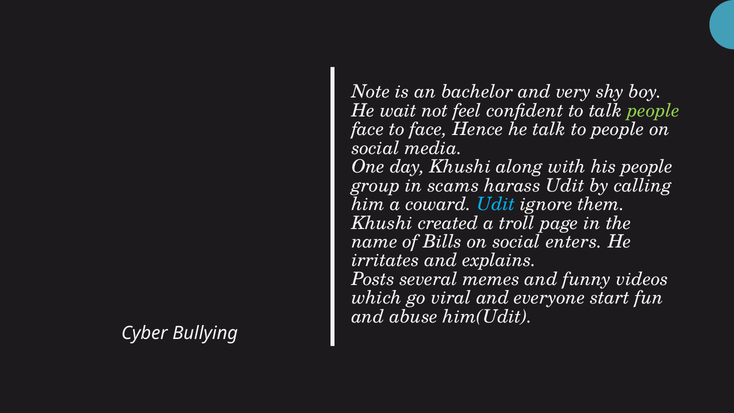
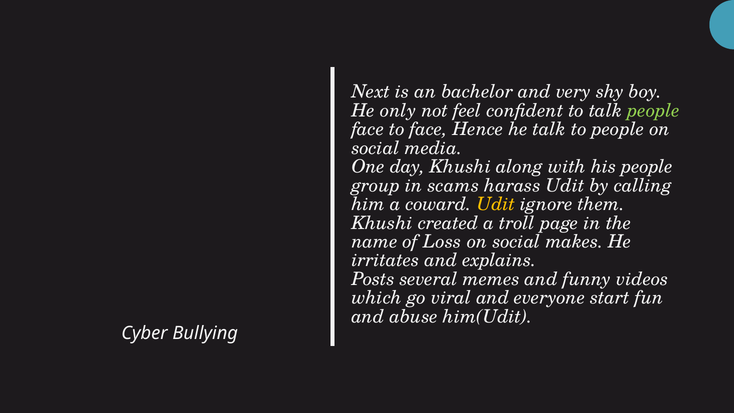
Note: Note -> Next
wait: wait -> only
Udit at (496, 204) colour: light blue -> yellow
Bills: Bills -> Loss
enters: enters -> makes
